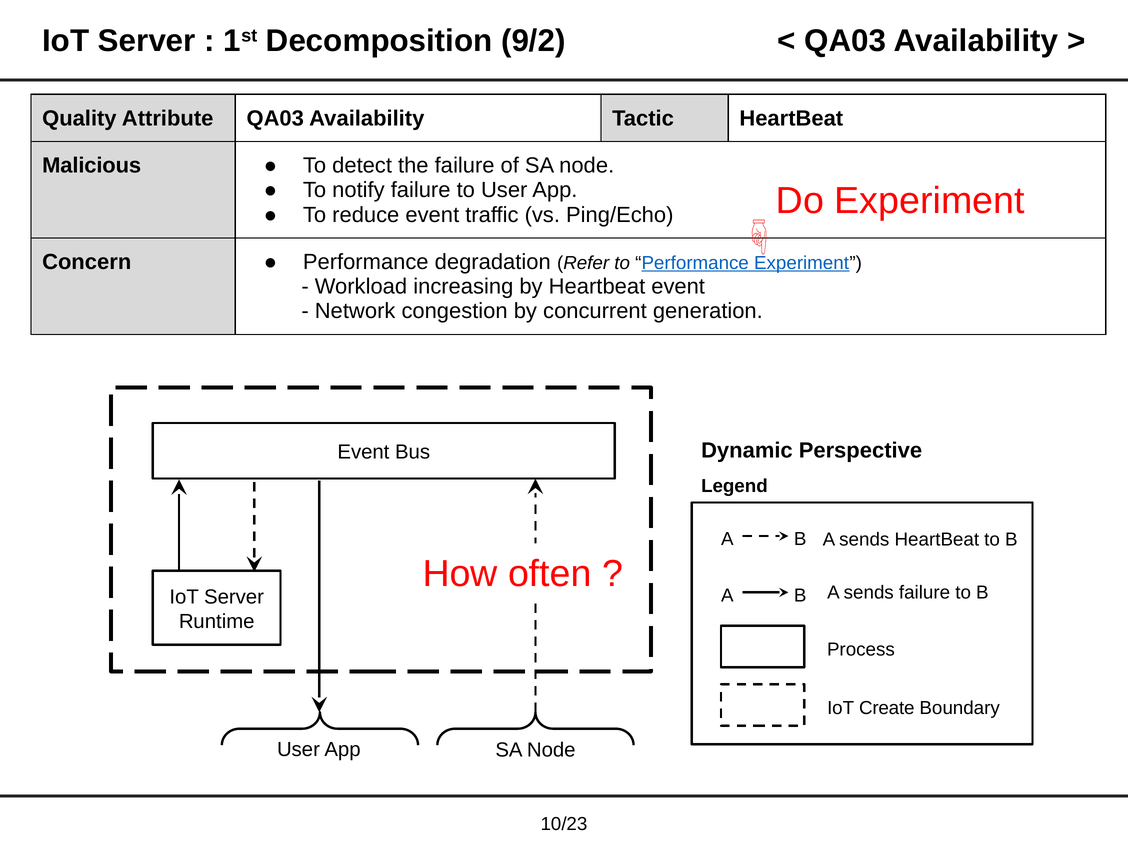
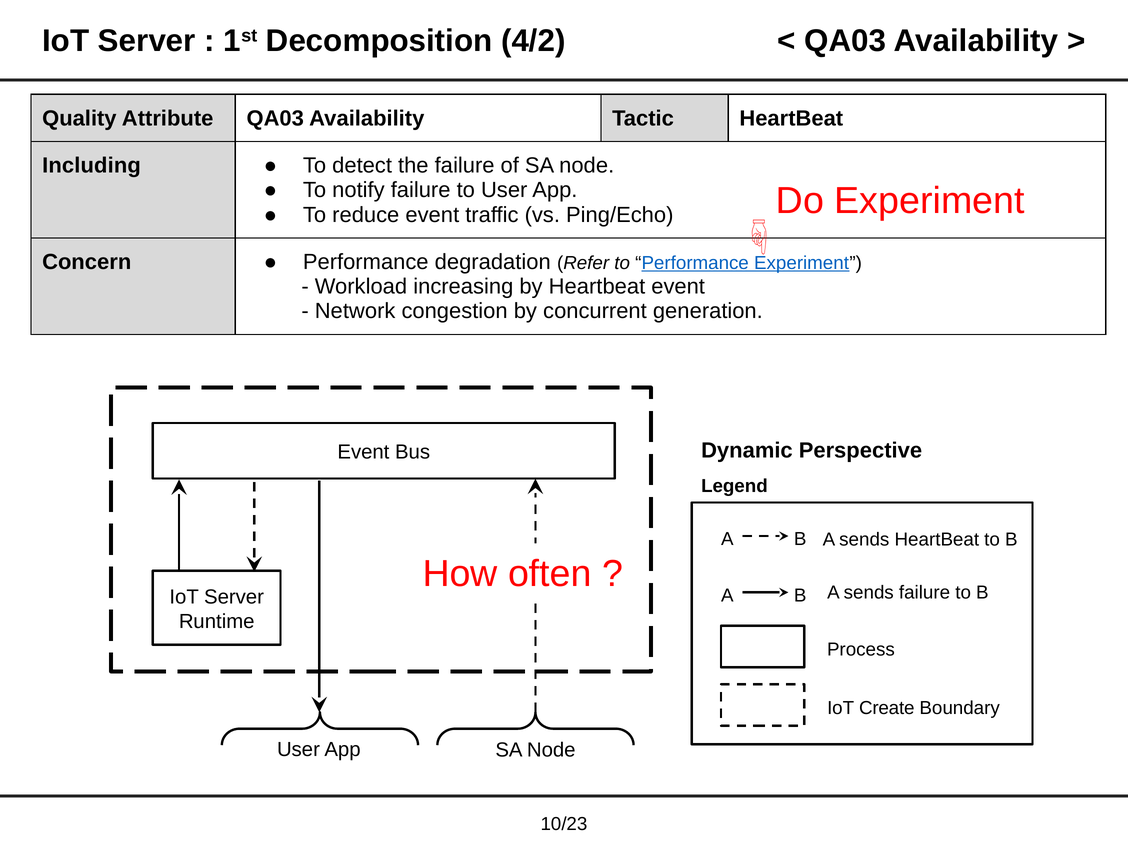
9/2: 9/2 -> 4/2
Malicious: Malicious -> Including
